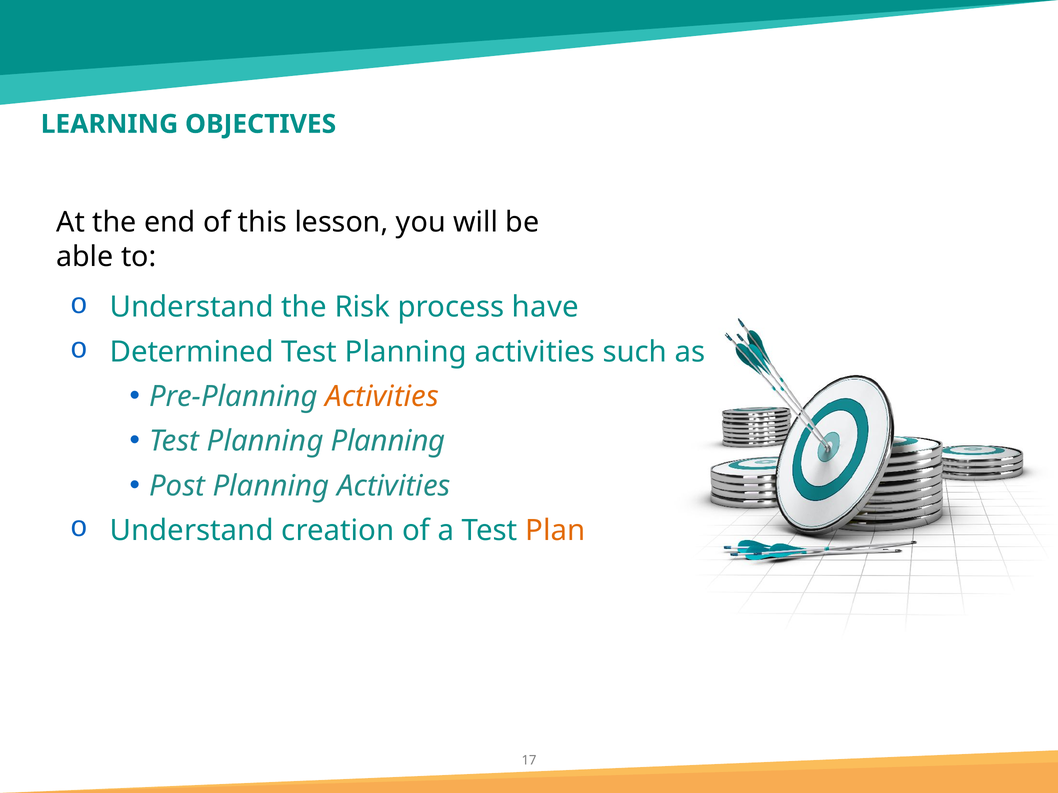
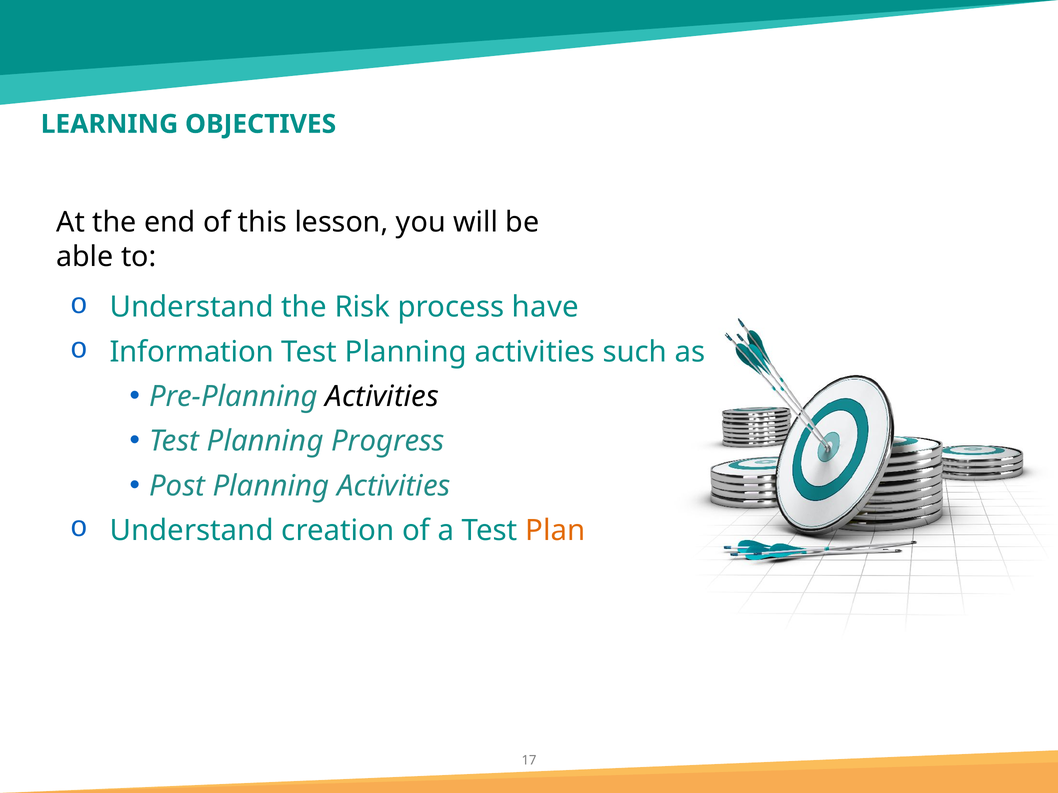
Determined: Determined -> Information
Activities at (382, 397) colour: orange -> black
Planning Planning: Planning -> Progress
